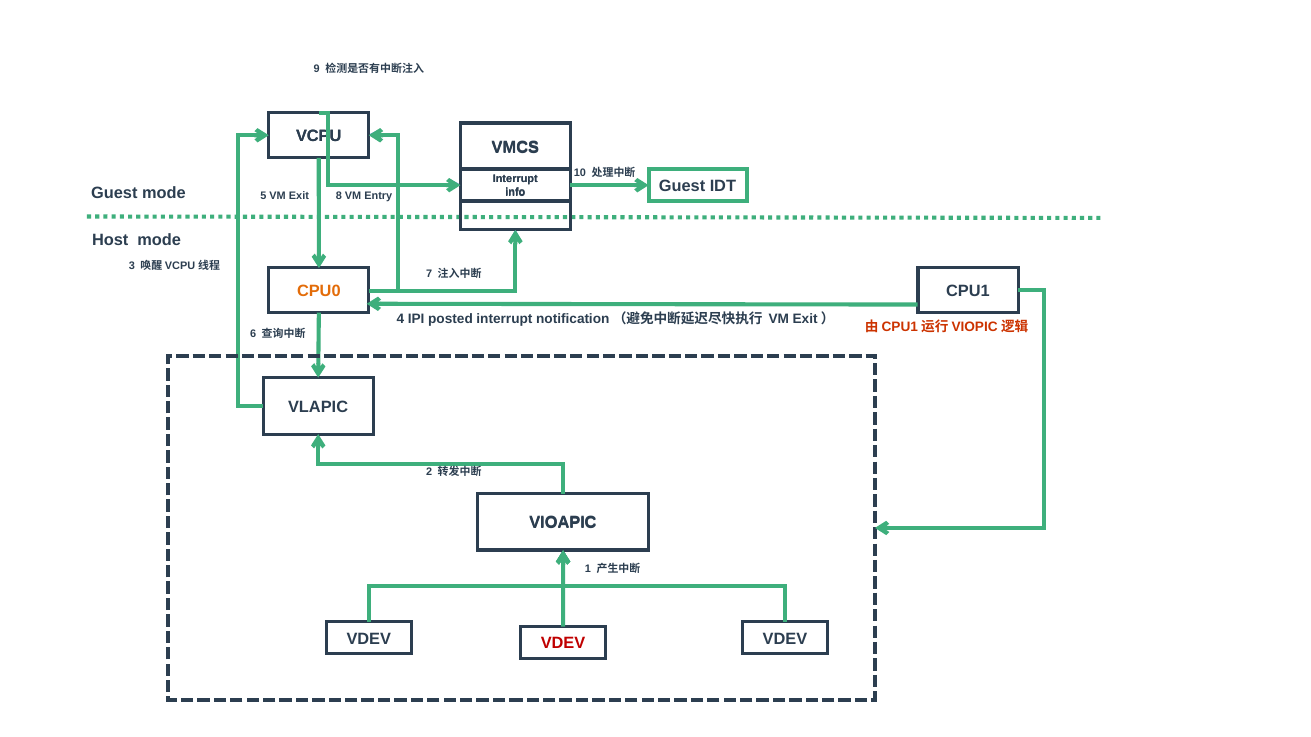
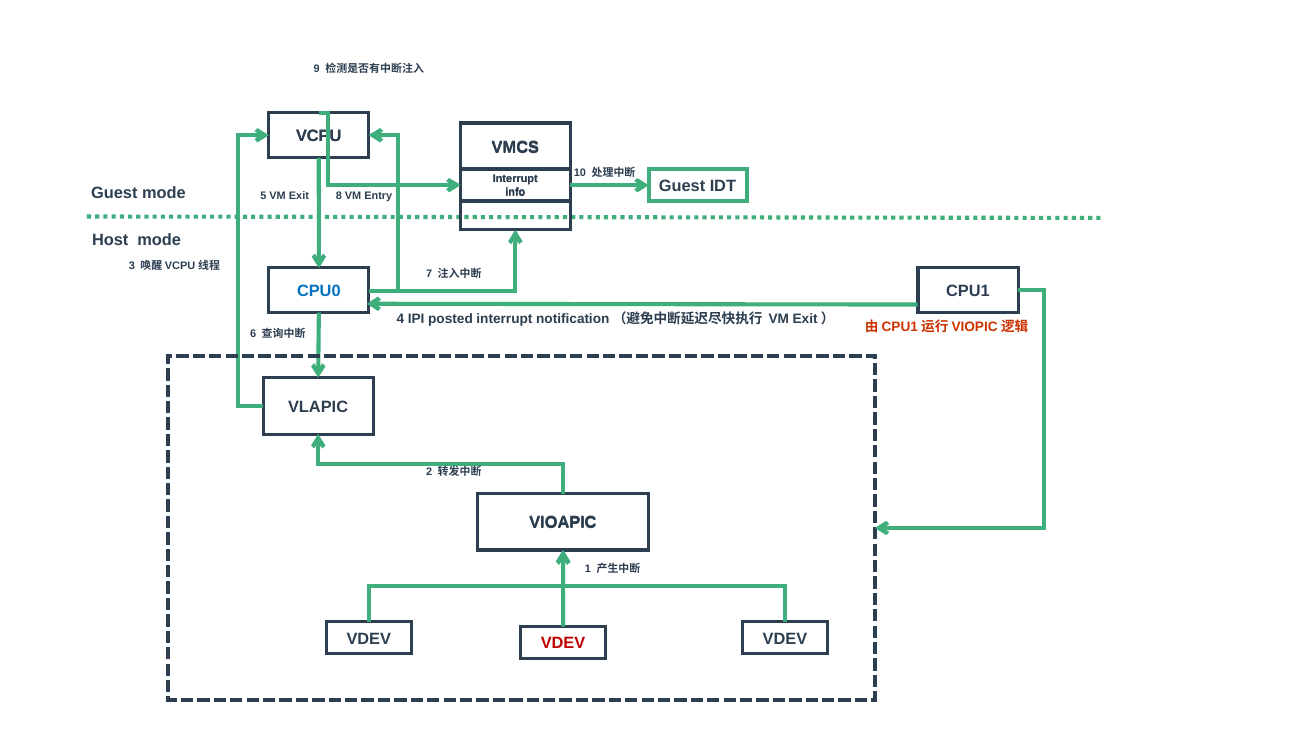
CPU0 colour: orange -> blue
